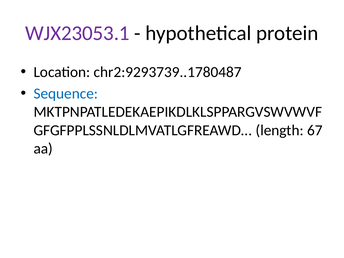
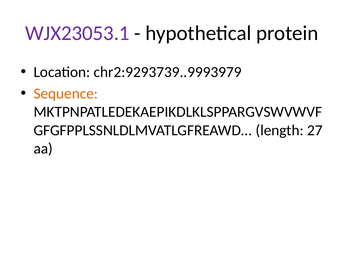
chr2:9293739..1780487: chr2:9293739..1780487 -> chr2:9293739..9993979
Sequence colour: blue -> orange
67: 67 -> 27
